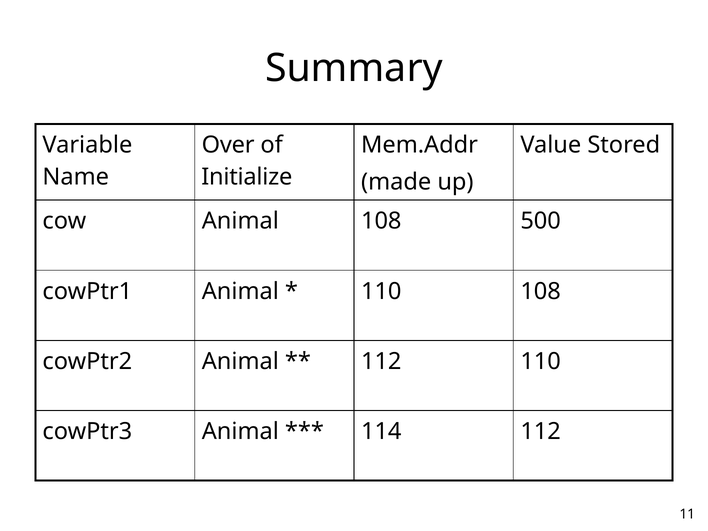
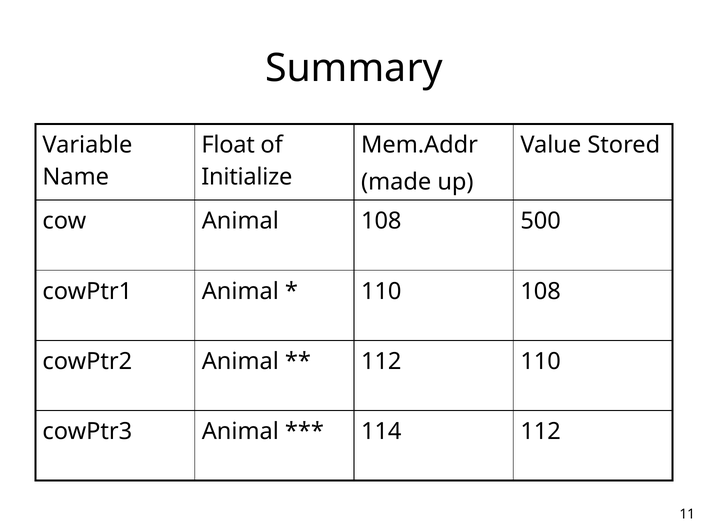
Over: Over -> Float
